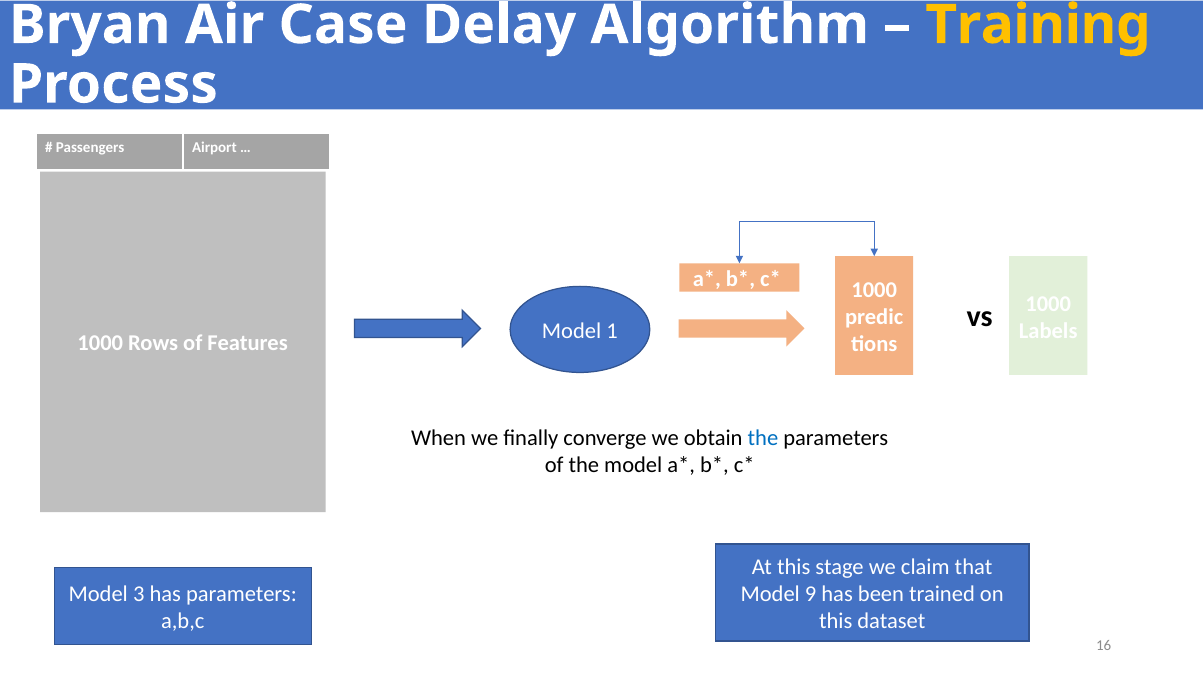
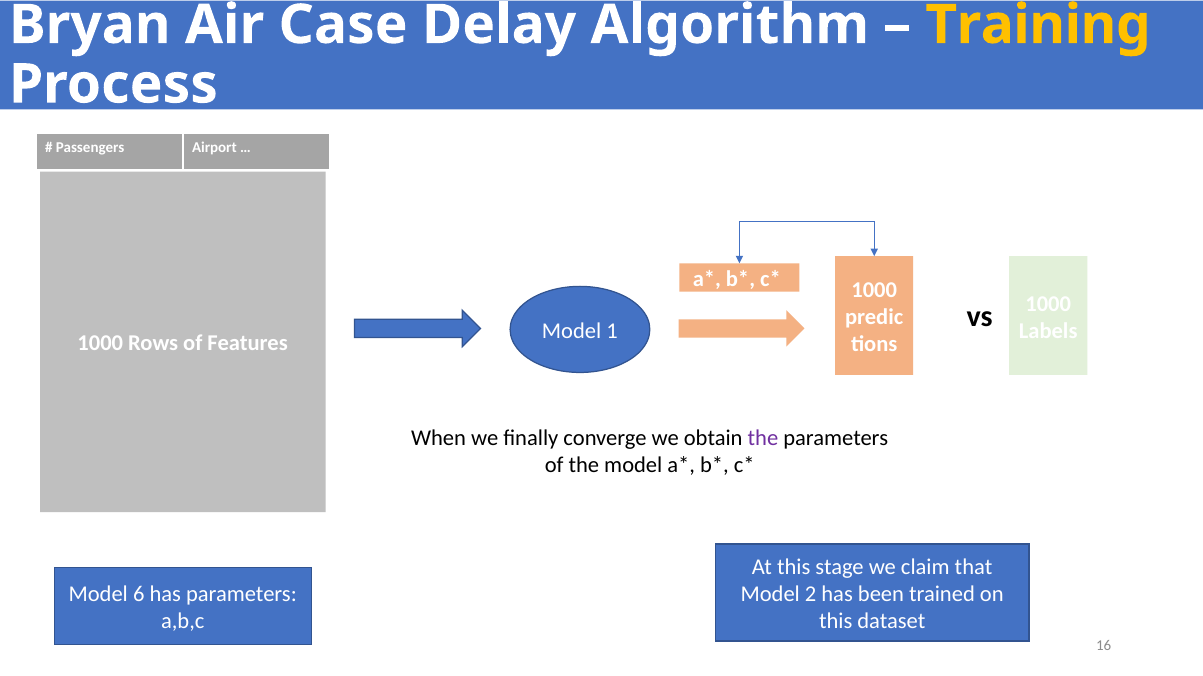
the at (763, 439) colour: blue -> purple
3: 3 -> 6
9: 9 -> 2
